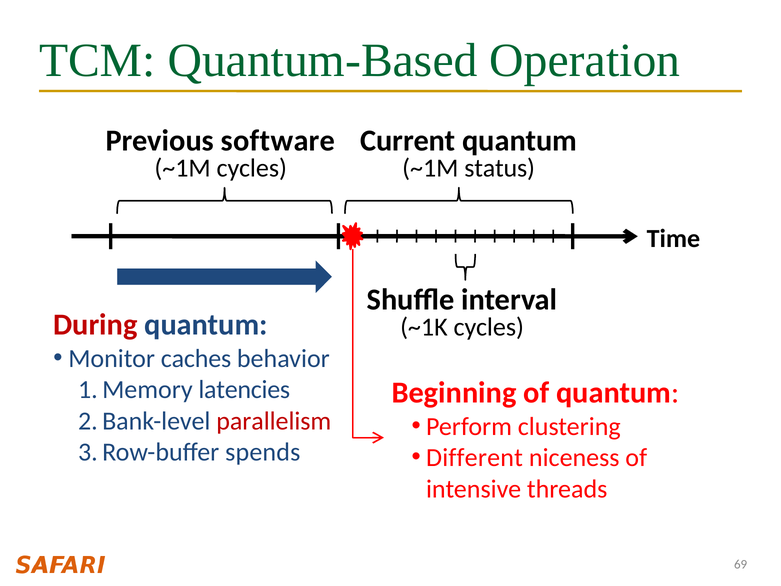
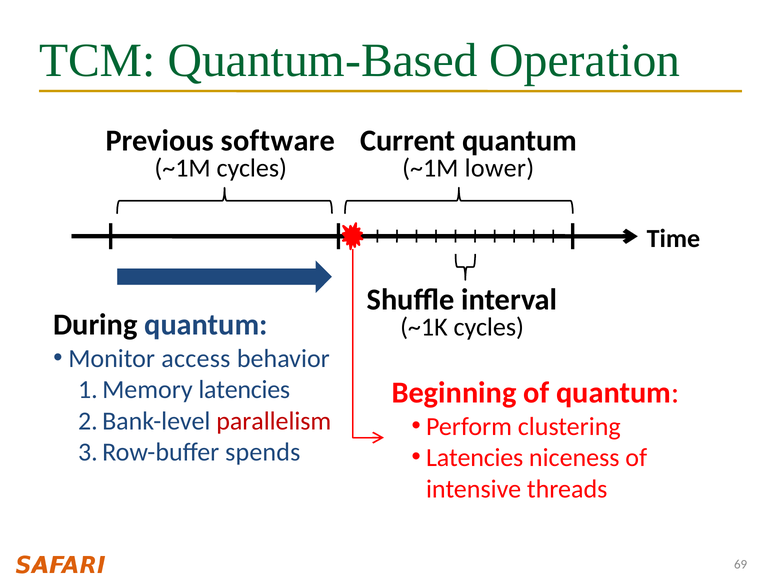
status: status -> lower
During colour: red -> black
caches: caches -> access
Different at (474, 457): Different -> Latencies
